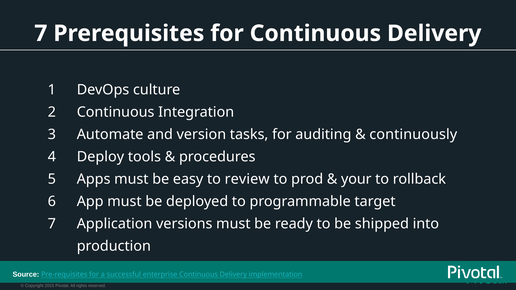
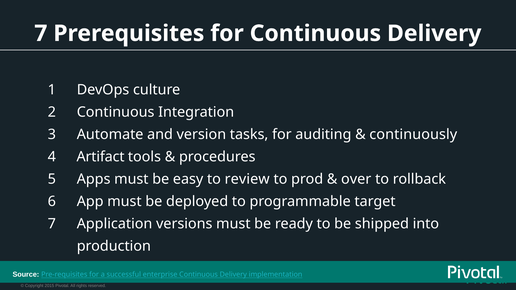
Deploy: Deploy -> Artifact
your: your -> over
